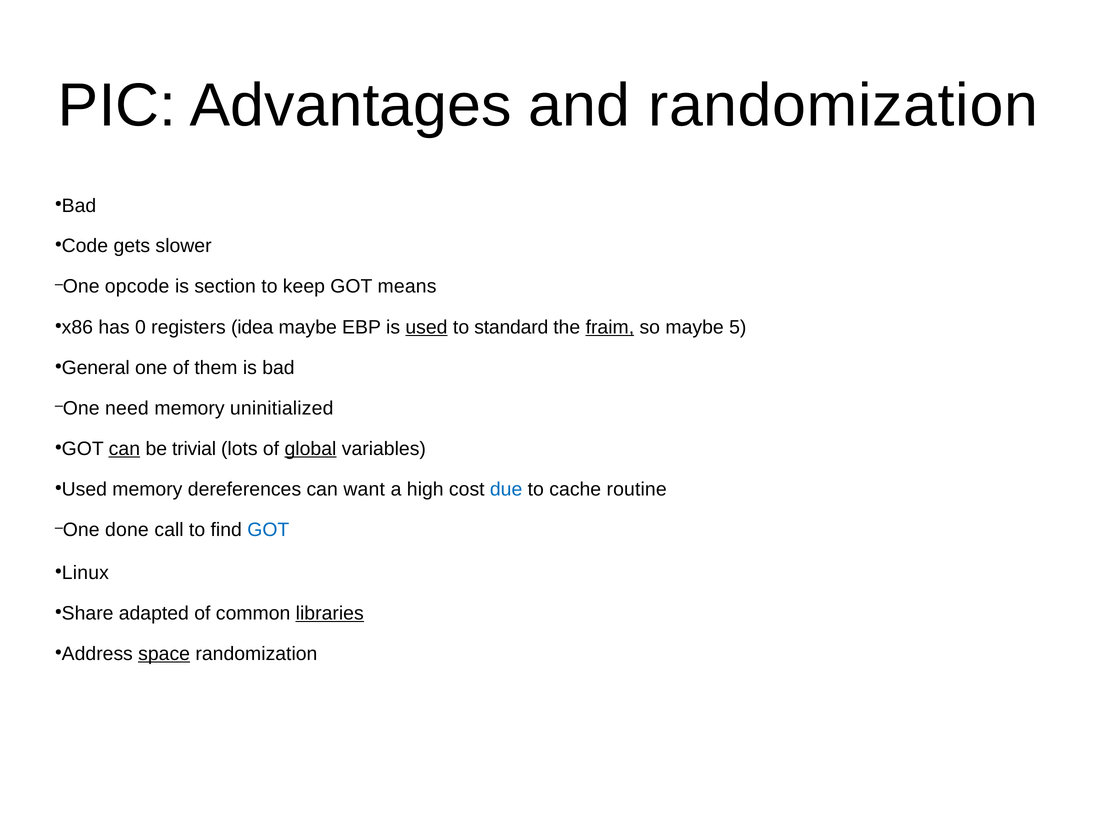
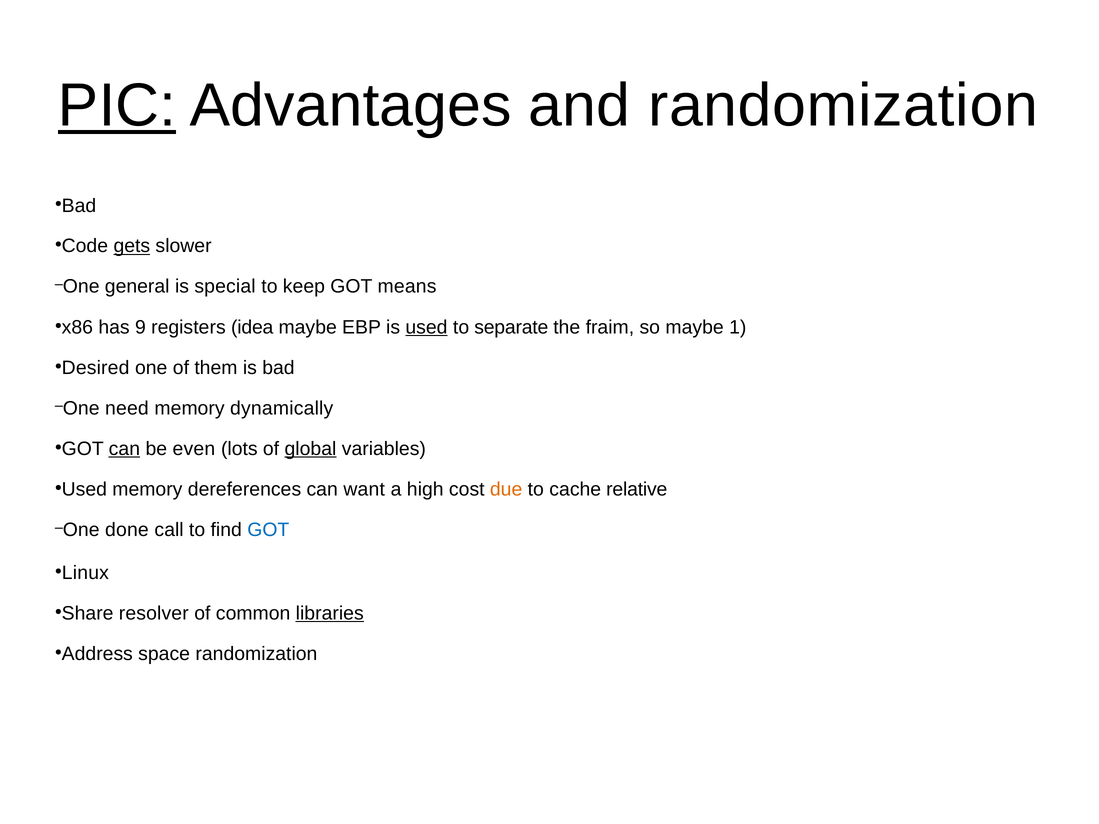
PIC underline: none -> present
gets underline: none -> present
opcode: opcode -> general
section: section -> special
0: 0 -> 9
standard: standard -> separate
fraim underline: present -> none
5: 5 -> 1
General: General -> Desired
uninitialized: uninitialized -> dynamically
trivial: trivial -> even
due colour: blue -> orange
routine: routine -> relative
adapted: adapted -> resolver
space underline: present -> none
